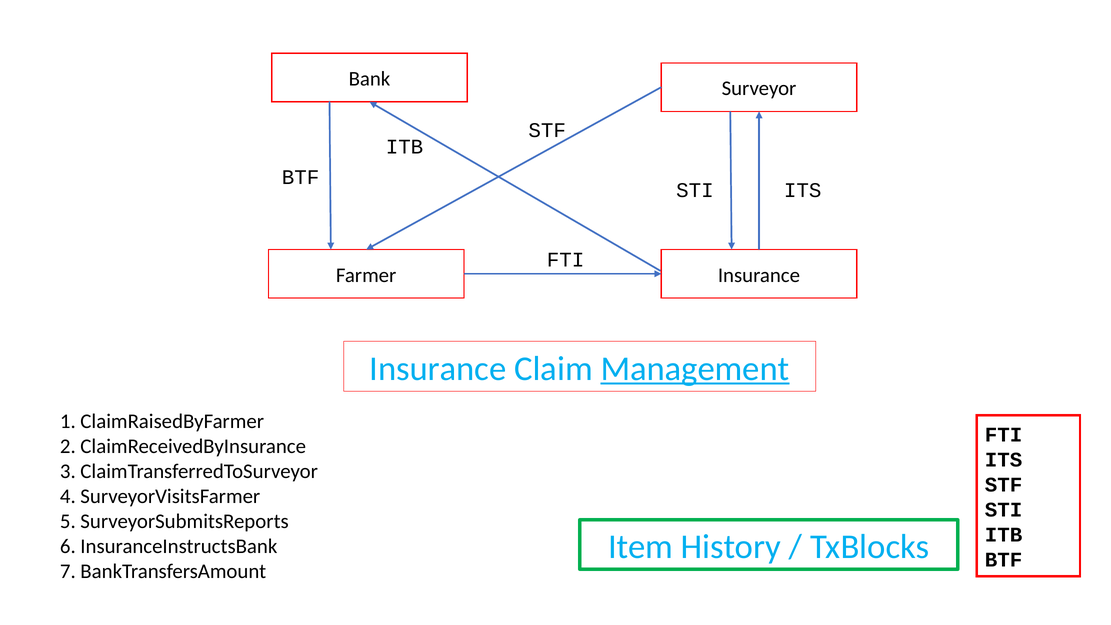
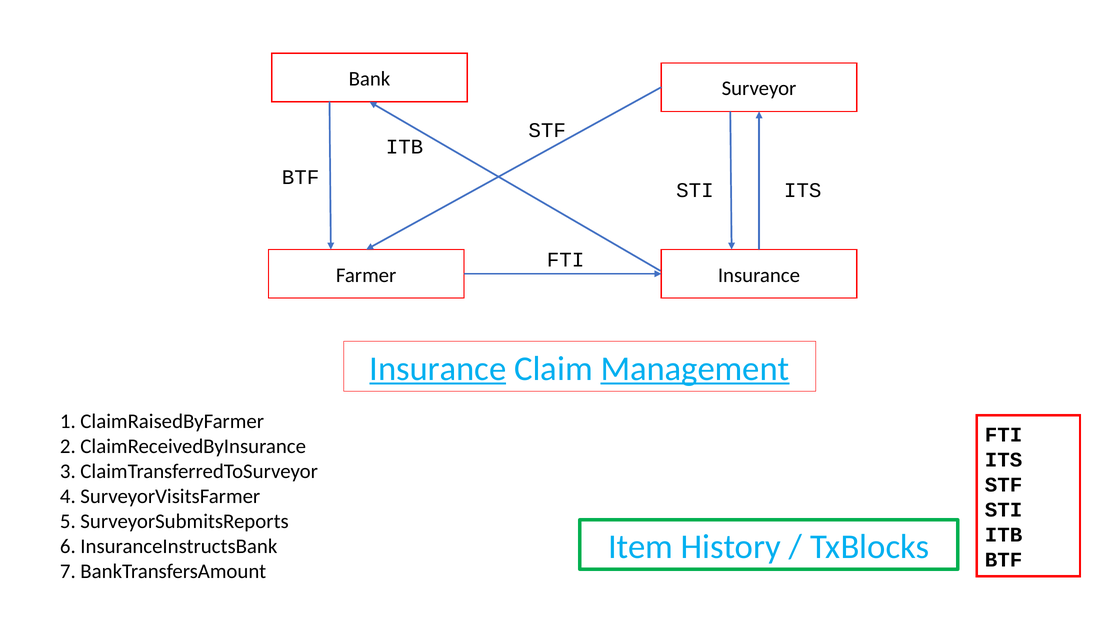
Insurance at (438, 369) underline: none -> present
